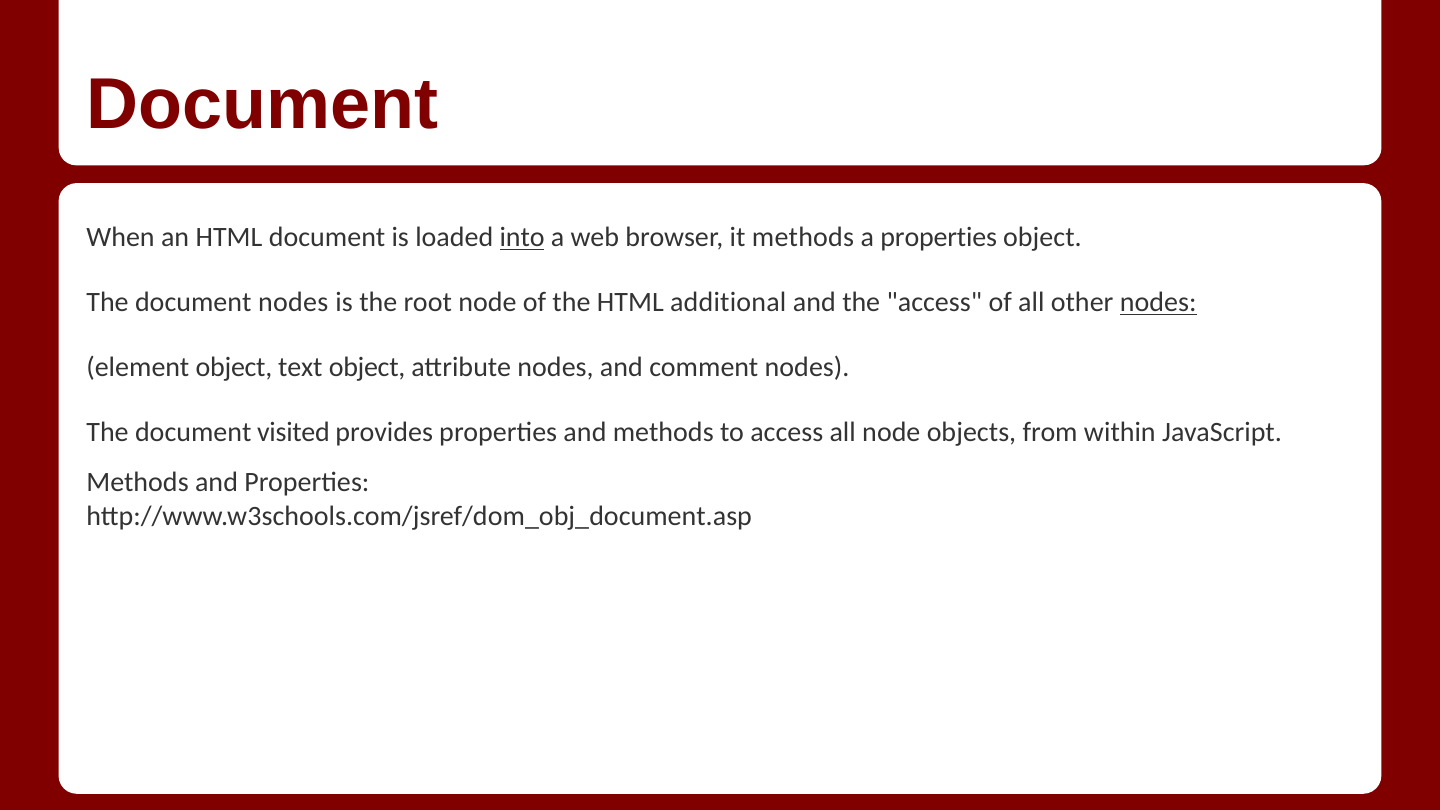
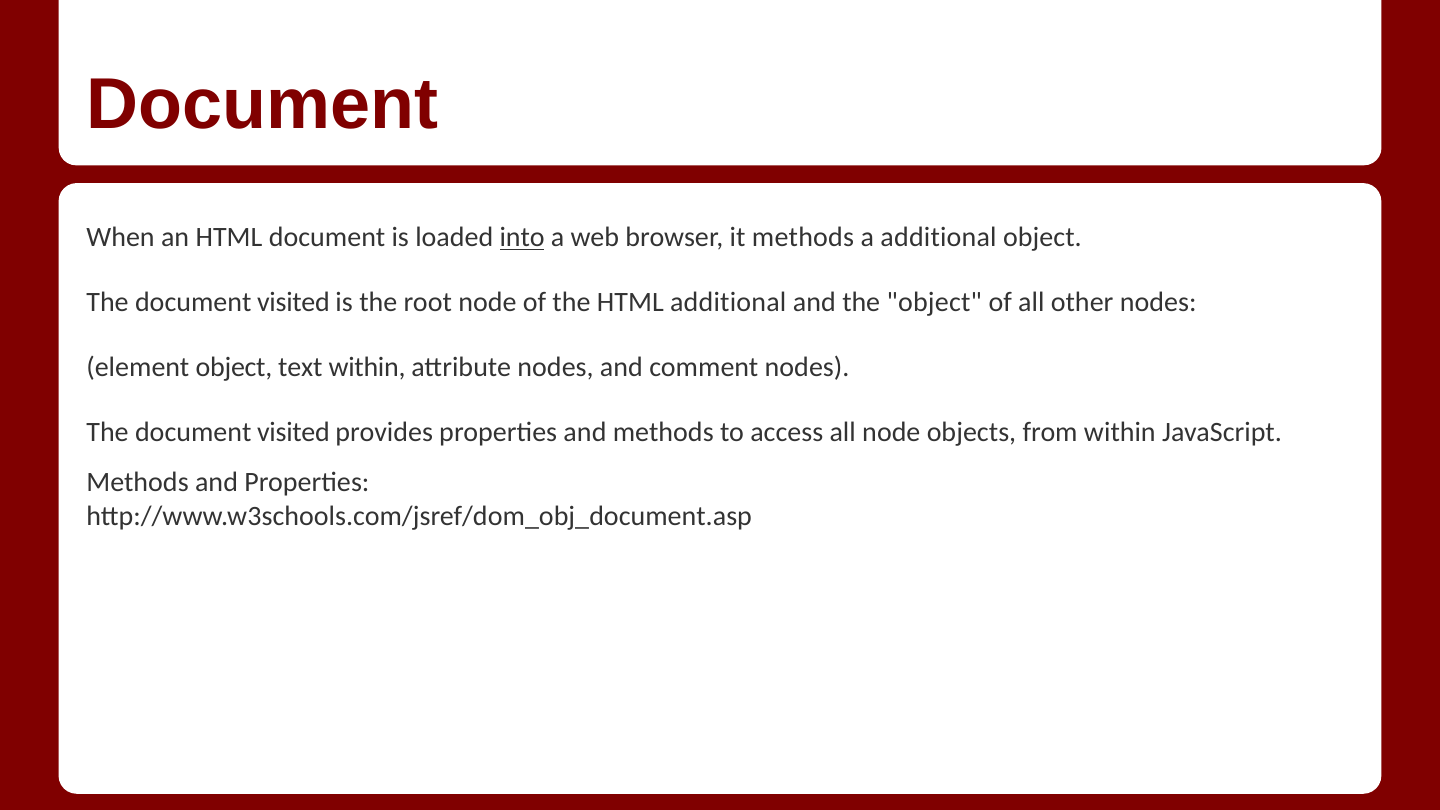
a properties: properties -> additional
nodes at (293, 303): nodes -> visited
the access: access -> object
nodes at (1158, 303) underline: present -> none
text object: object -> within
